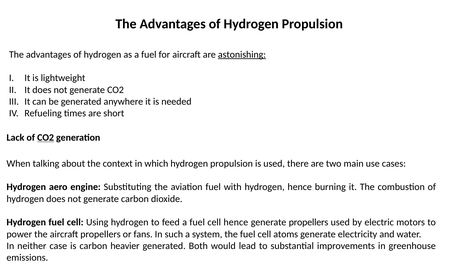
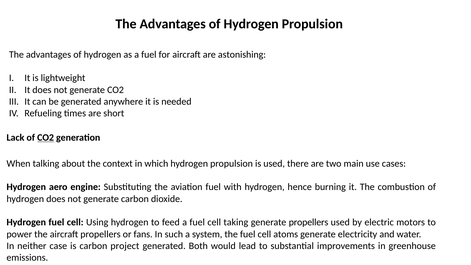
astonishing underline: present -> none
cell hence: hence -> taking
heavier: heavier -> project
